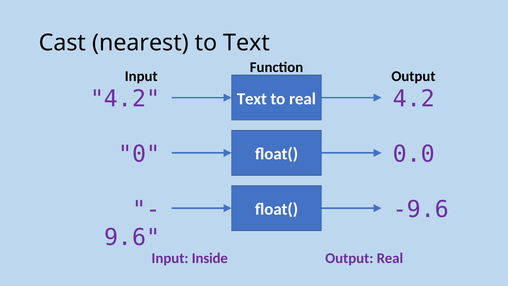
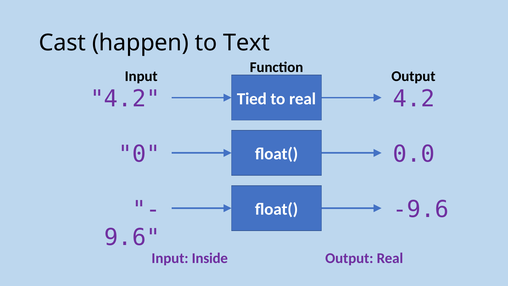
nearest: nearest -> happen
Text at (252, 99): Text -> Tied
